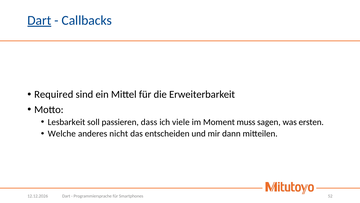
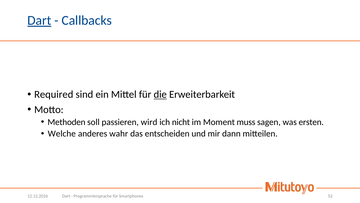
die underline: none -> present
Lesbarkeit: Lesbarkeit -> Methoden
dass: dass -> wird
viele: viele -> nicht
nicht: nicht -> wahr
